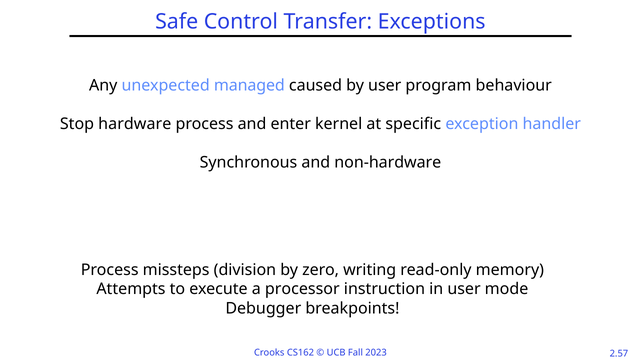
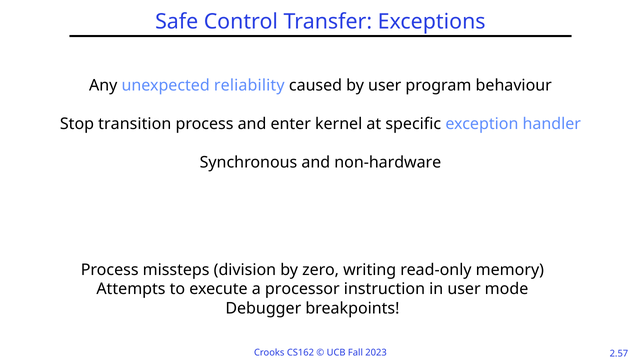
managed: managed -> reliability
hardware: hardware -> transition
